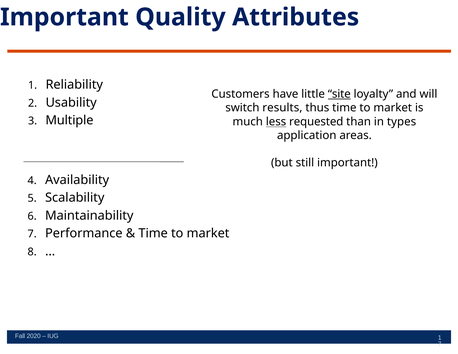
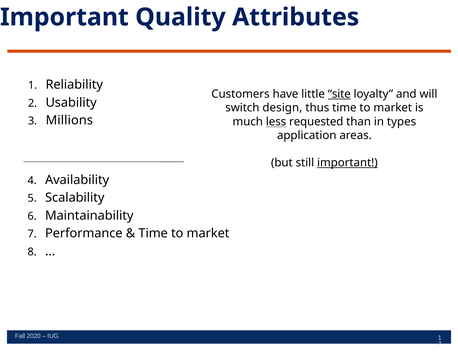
results: results -> design
Multiple: Multiple -> Millions
important at (347, 163) underline: none -> present
